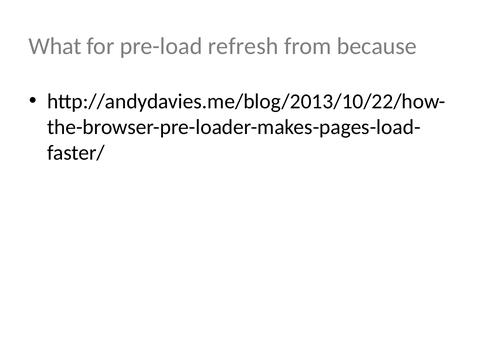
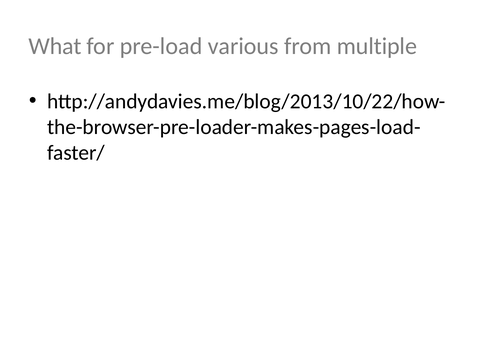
refresh: refresh -> various
because: because -> multiple
